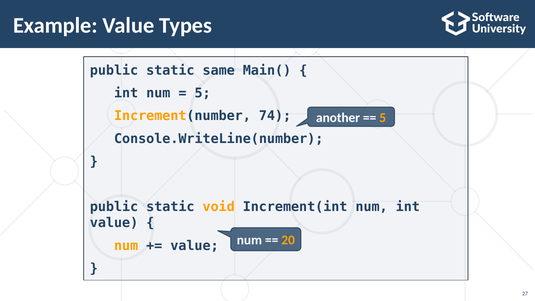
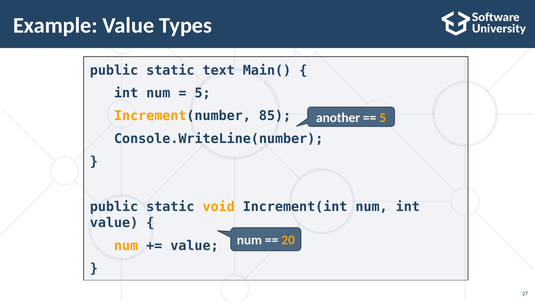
same: same -> text
74: 74 -> 85
